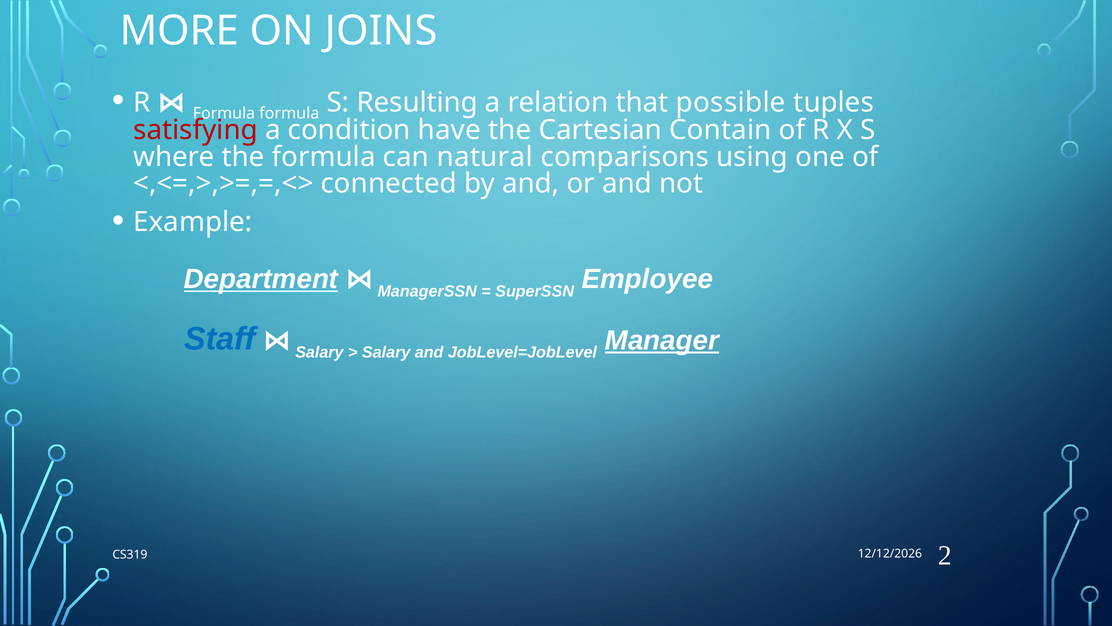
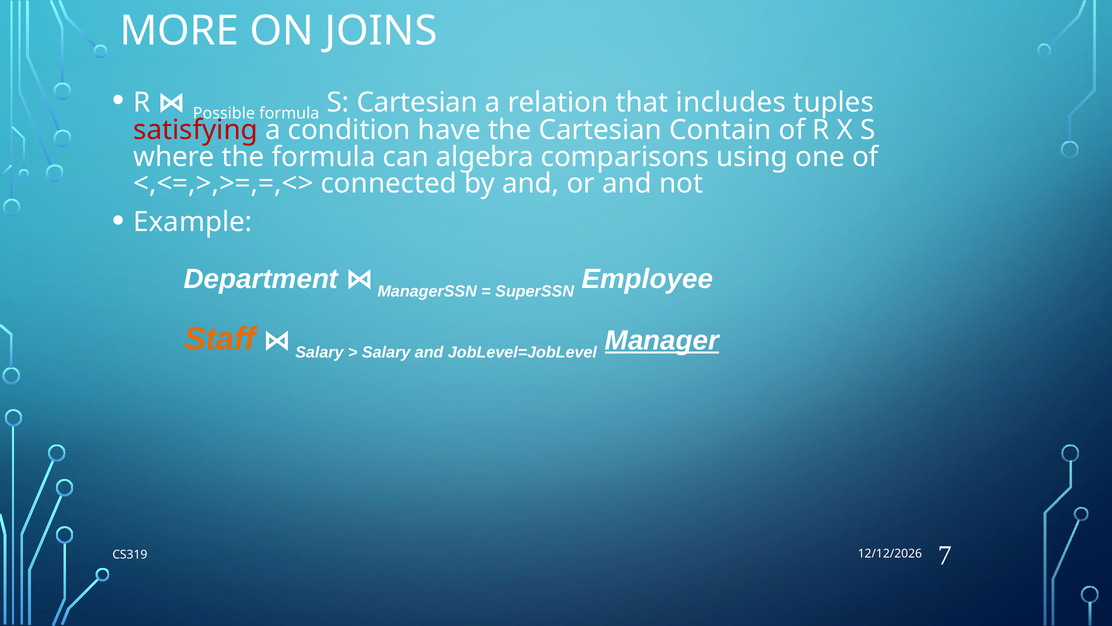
Formula at (224, 114): Formula -> Possible
S Resulting: Resulting -> Cartesian
possible: possible -> includes
natural: natural -> algebra
Department underline: present -> none
Staff colour: blue -> orange
2: 2 -> 7
